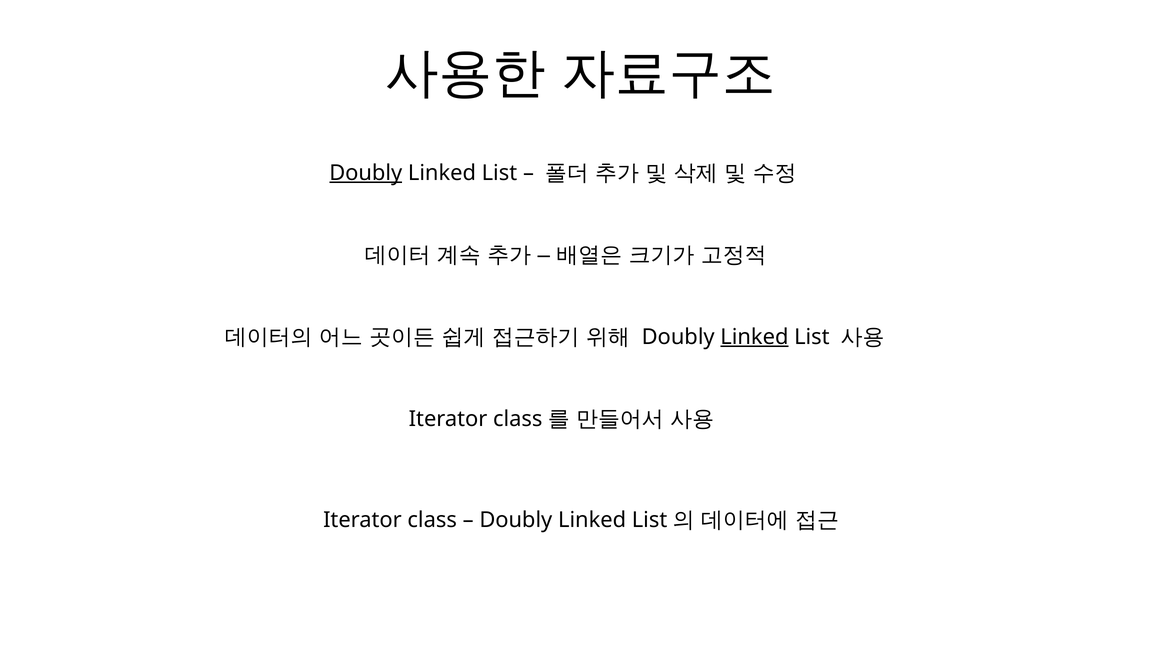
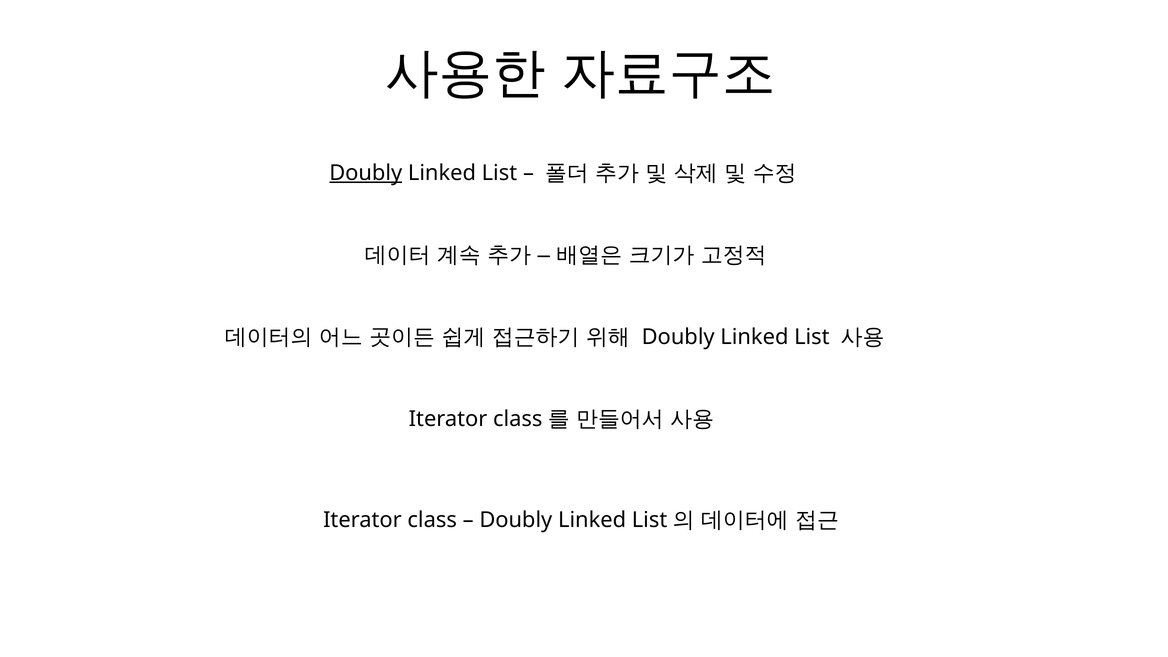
Linked at (754, 337) underline: present -> none
